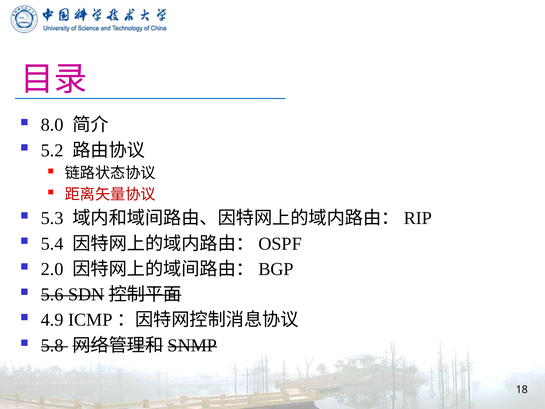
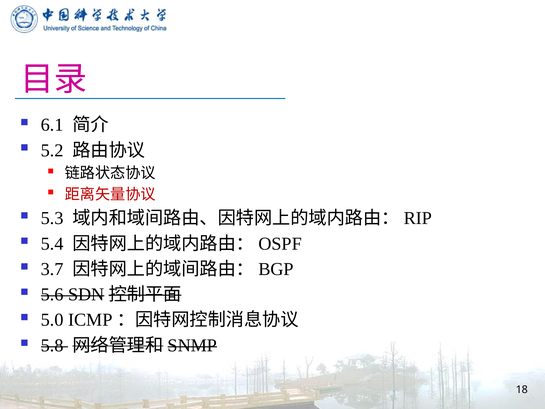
8.0: 8.0 -> 6.1
2.0: 2.0 -> 3.7
4.9: 4.9 -> 5.0
